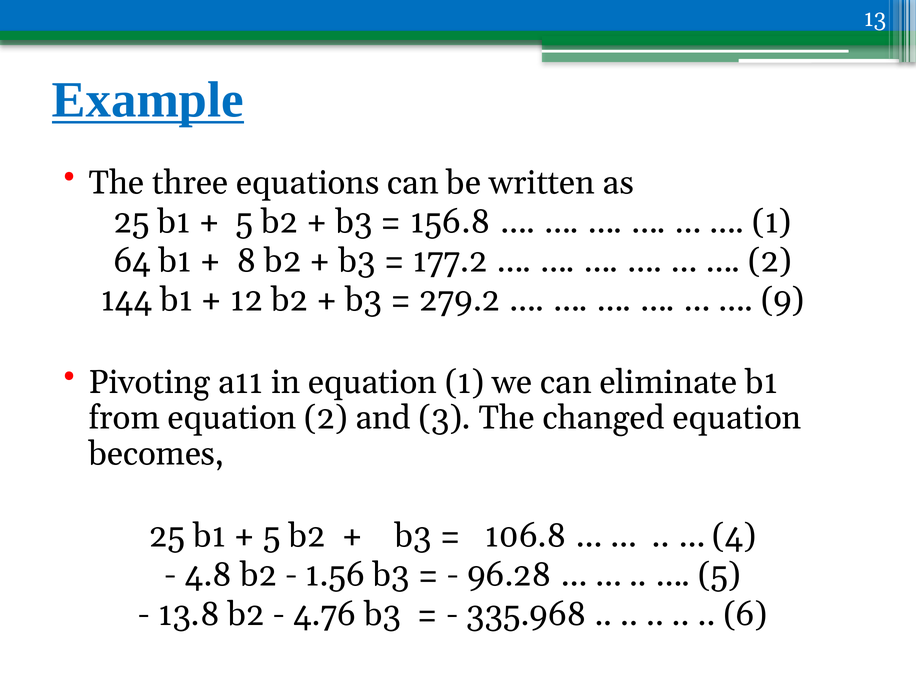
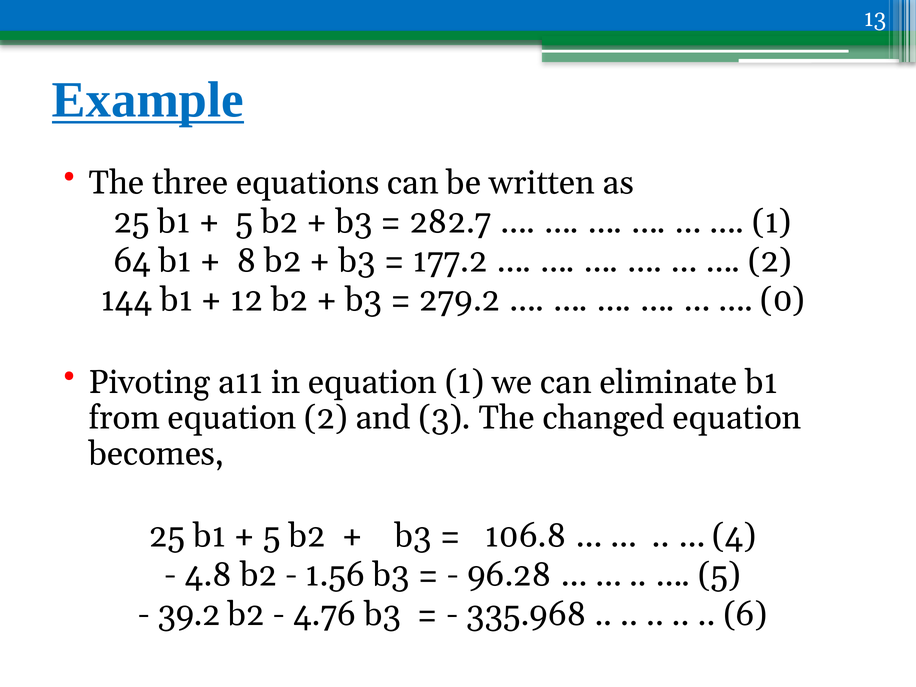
156.8: 156.8 -> 282.7
9: 9 -> 0
13.8: 13.8 -> 39.2
